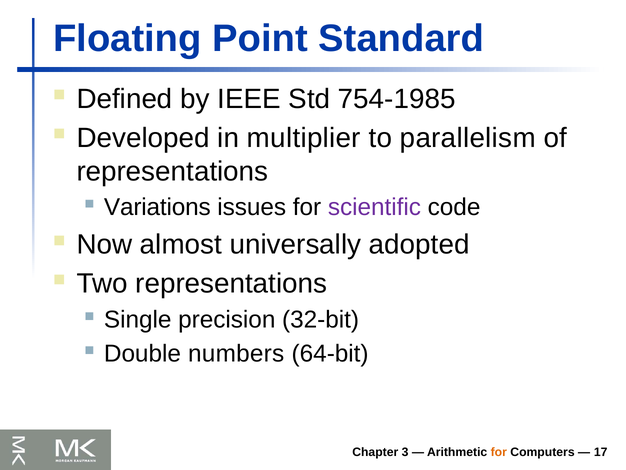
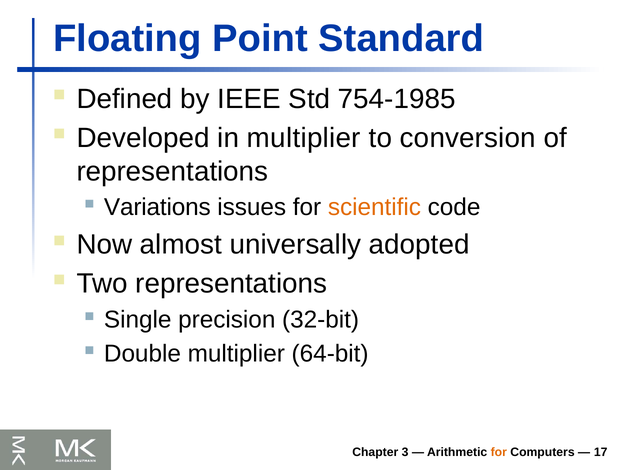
parallelism: parallelism -> conversion
scientific colour: purple -> orange
Double numbers: numbers -> multiplier
